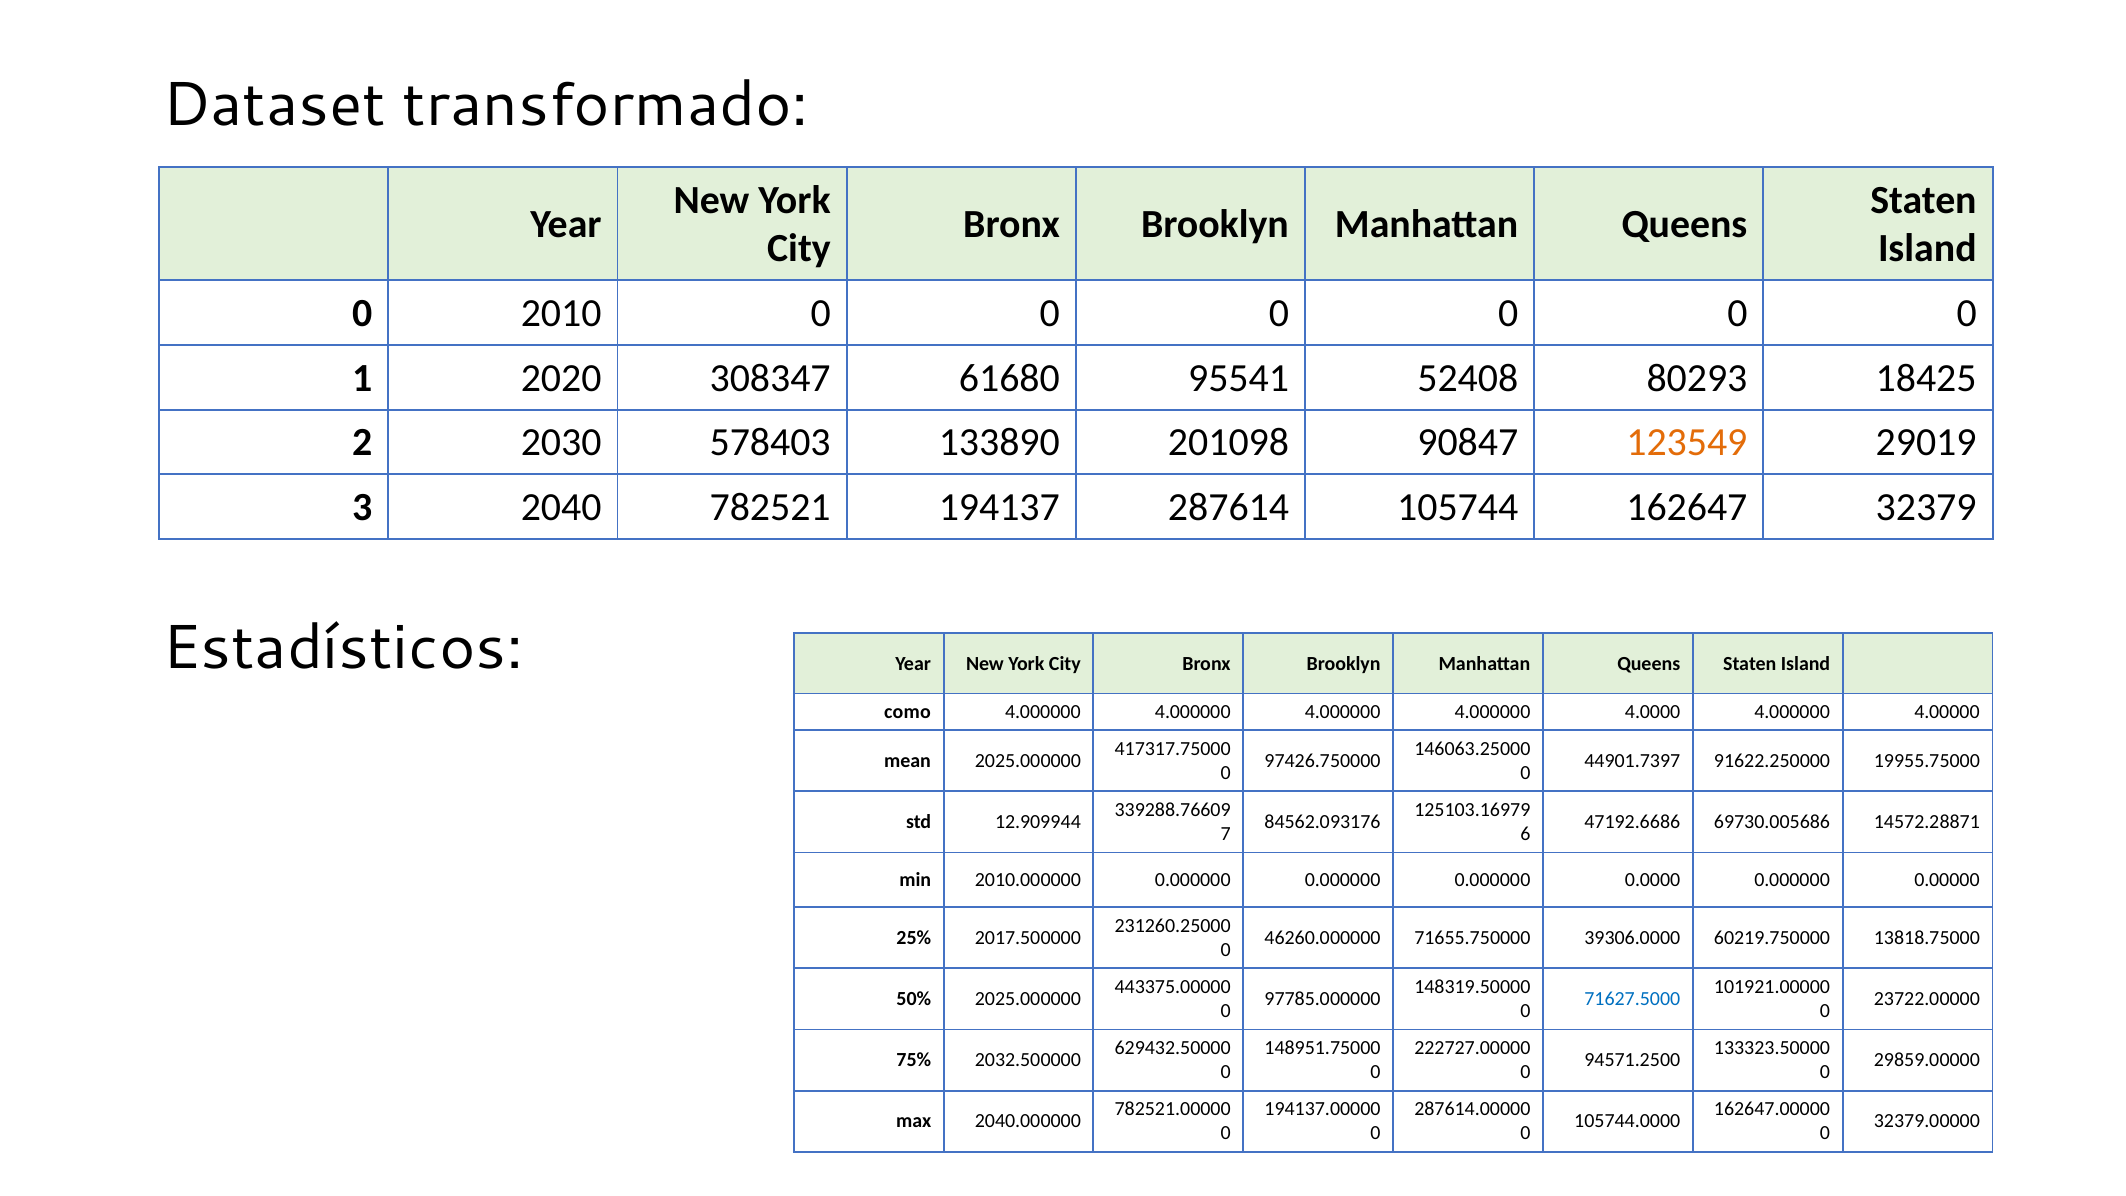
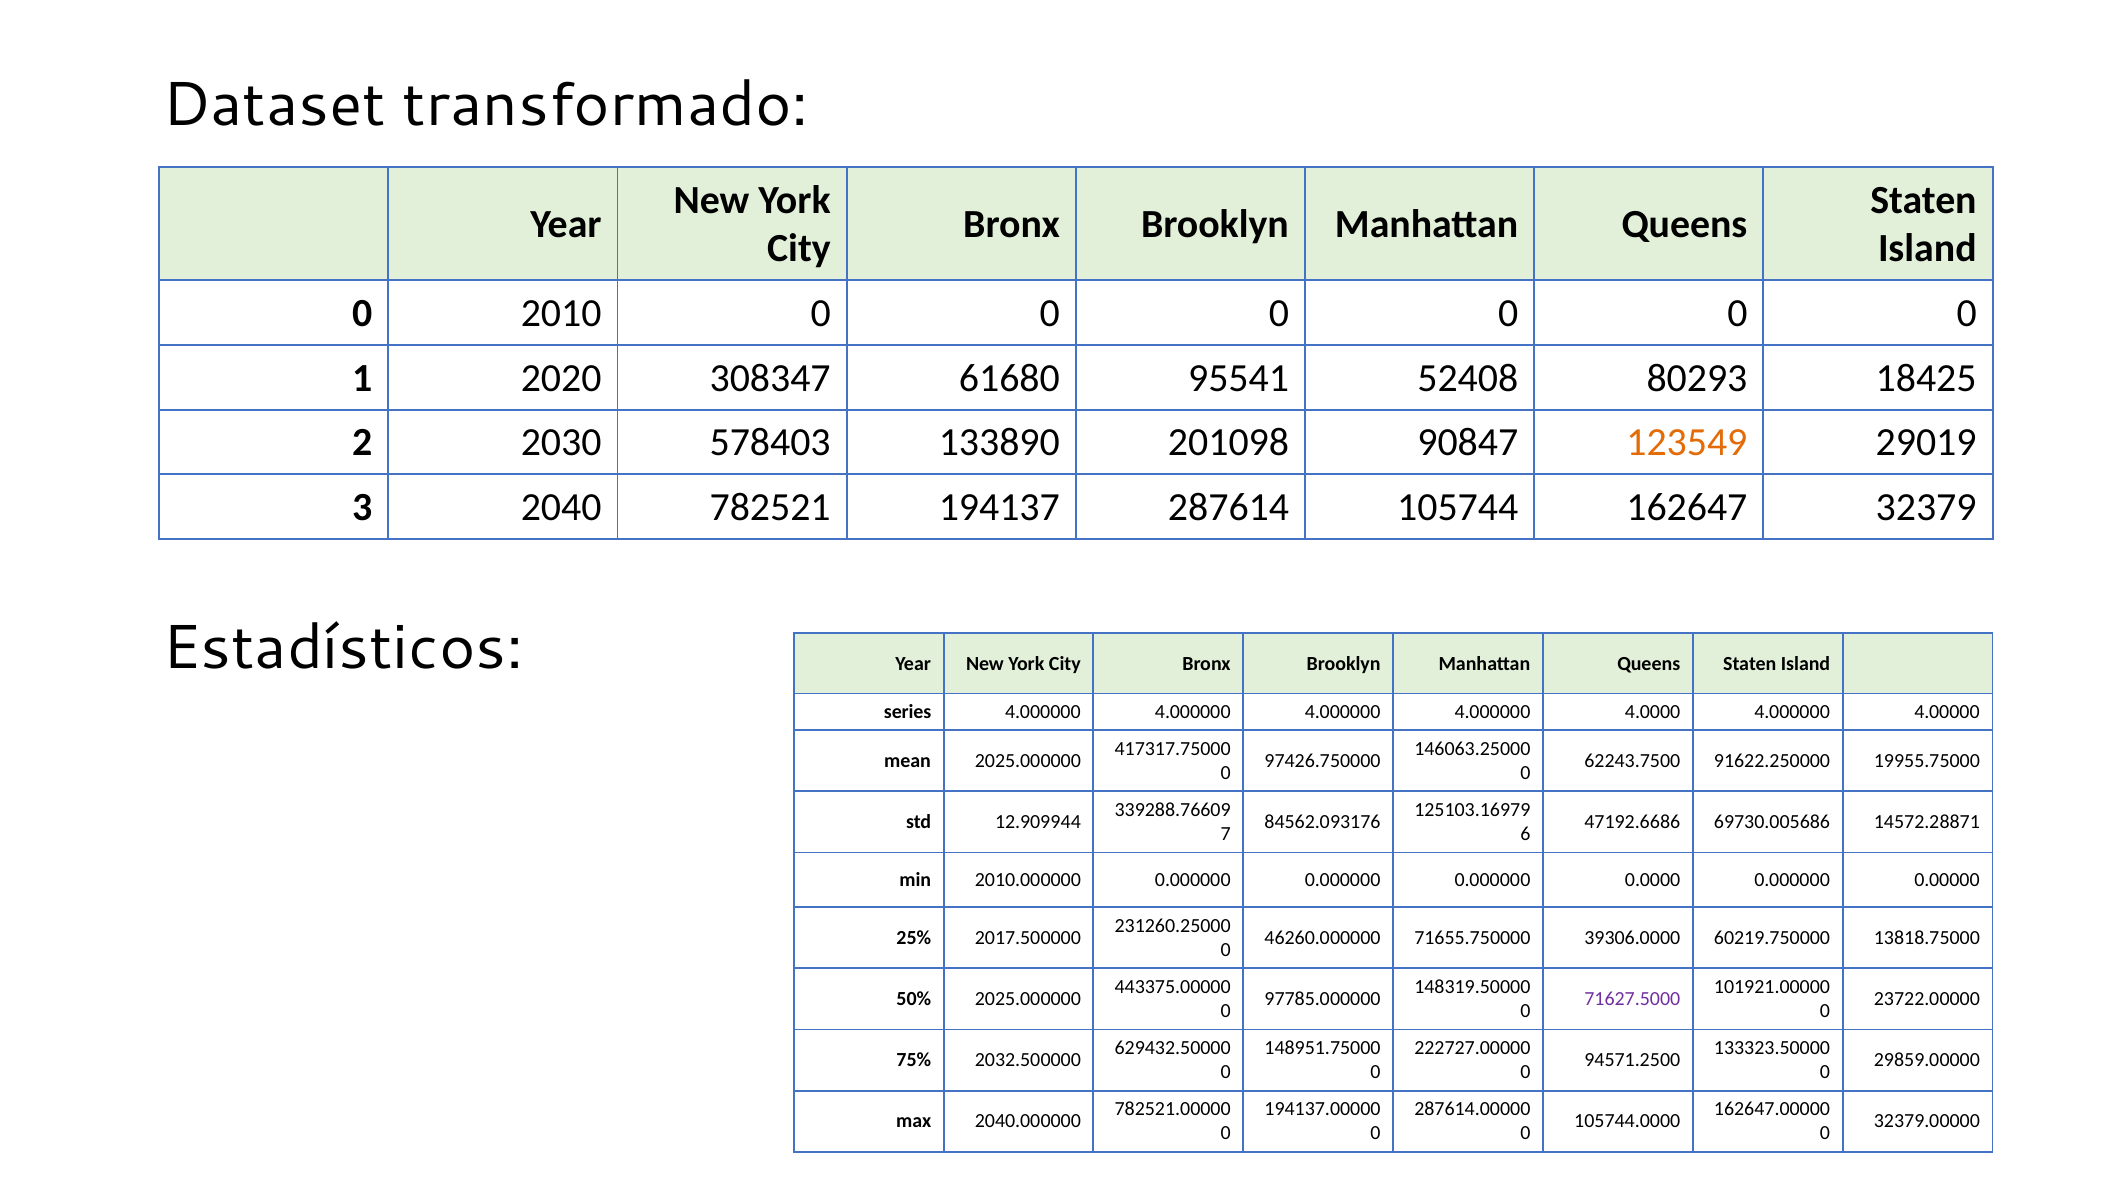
como: como -> series
44901.7397: 44901.7397 -> 62243.7500
71627.5000 colour: blue -> purple
